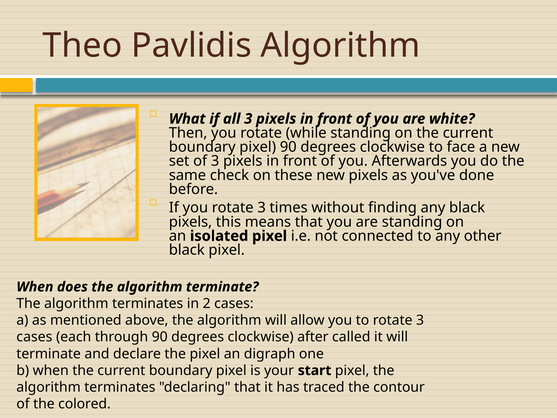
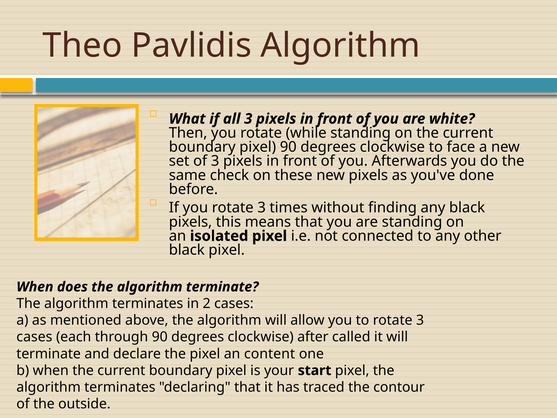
digraph: digraph -> content
colored: colored -> outside
